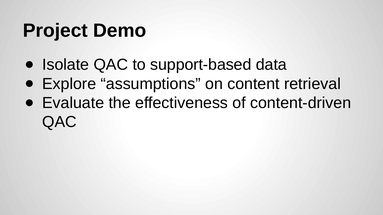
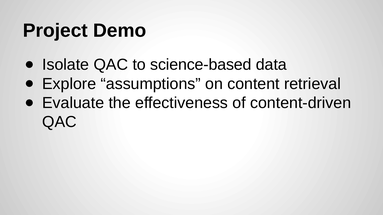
support-based: support-based -> science-based
